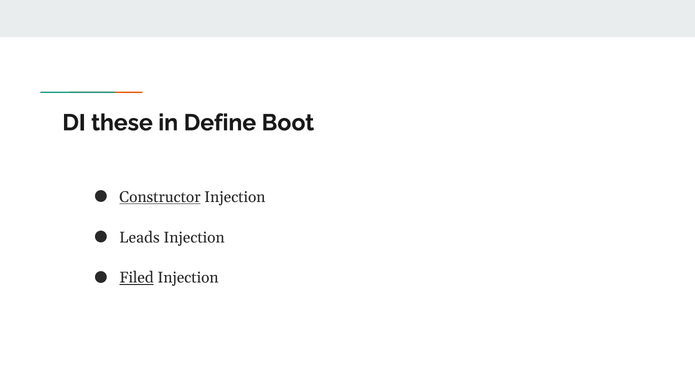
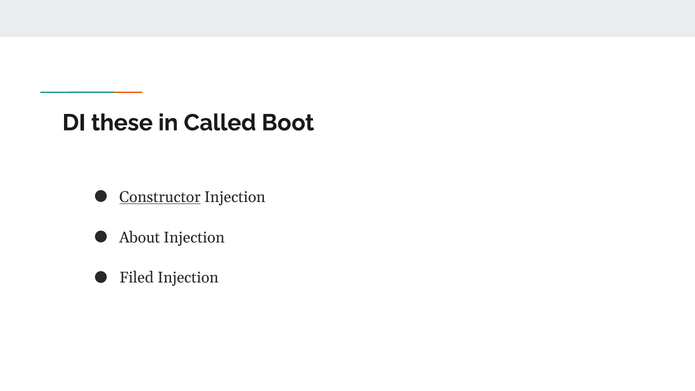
Define: Define -> Called
Leads: Leads -> About
Filed underline: present -> none
